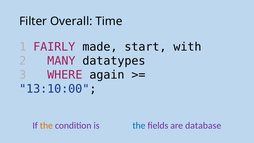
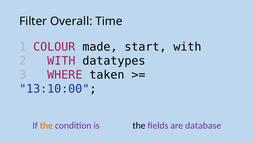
FAIRLY: FAIRLY -> COLOUR
2 MANY: MANY -> WITH
again: again -> taken
the at (139, 125) colour: blue -> black
